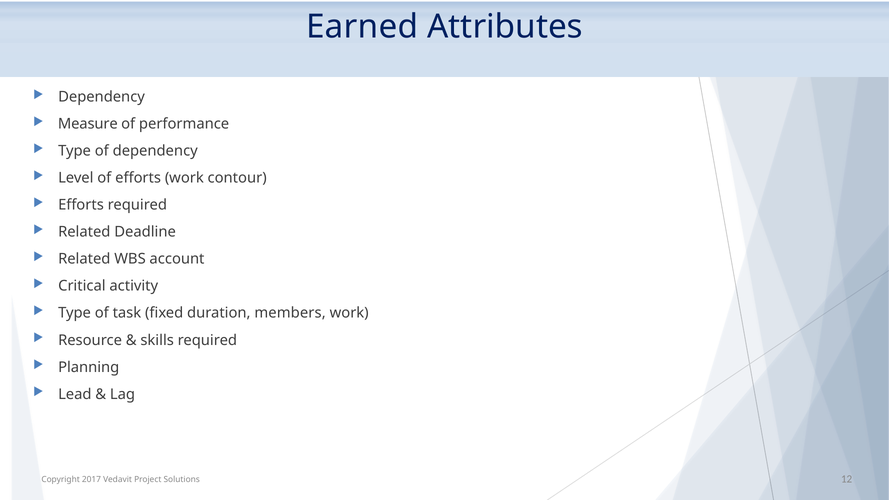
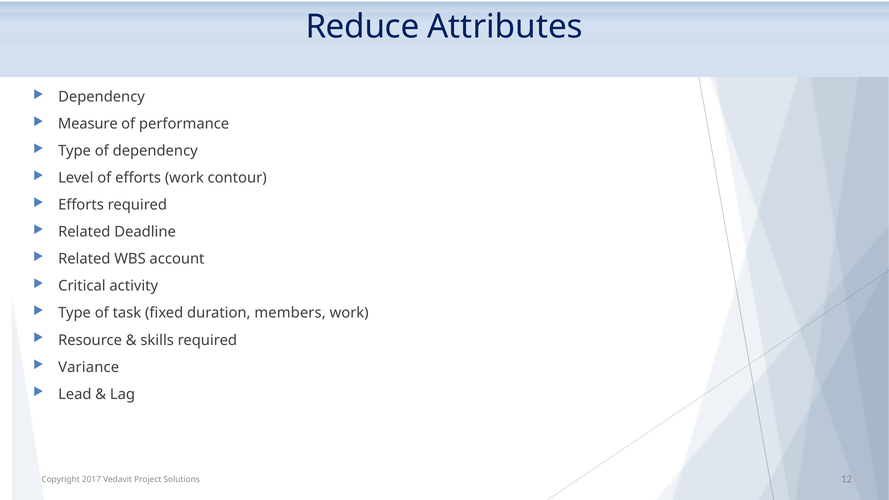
Earned: Earned -> Reduce
Planning: Planning -> Variance
